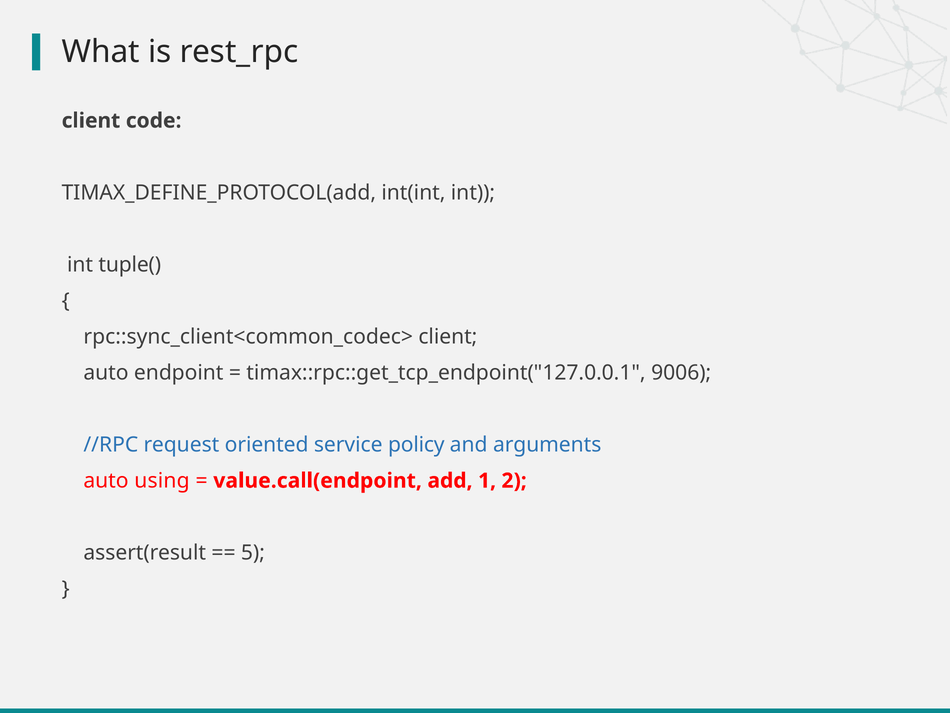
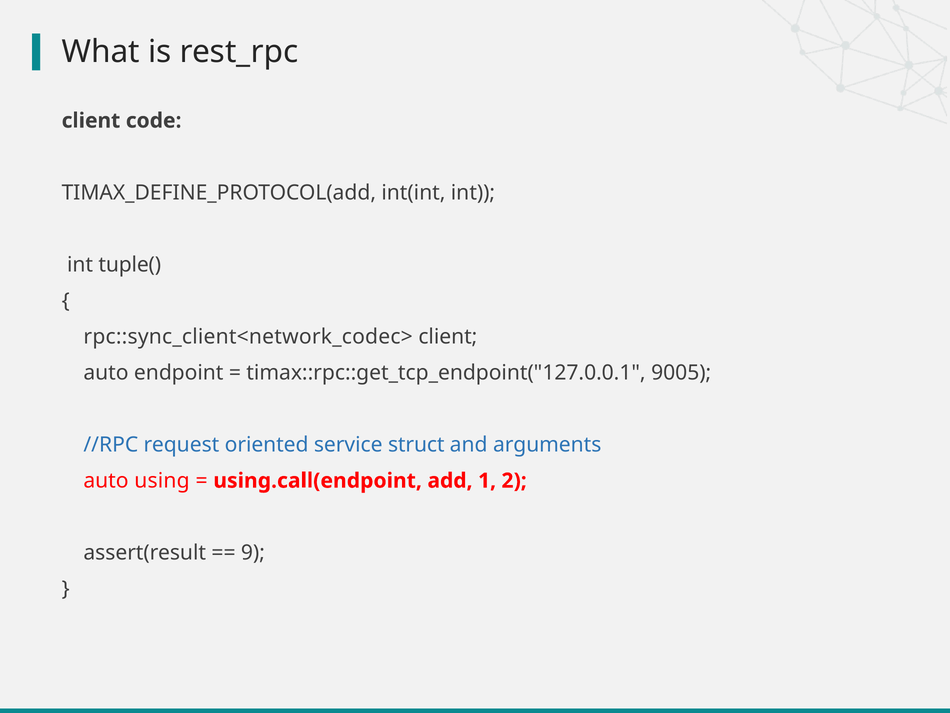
rpc::sync_client<common_codec>: rpc::sync_client<common_codec> -> rpc::sync_client<network_codec>
9006: 9006 -> 9005
policy: policy -> struct
value.call(endpoint: value.call(endpoint -> using.call(endpoint
5: 5 -> 9
